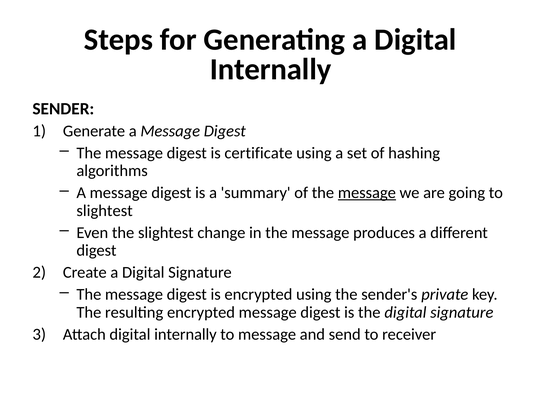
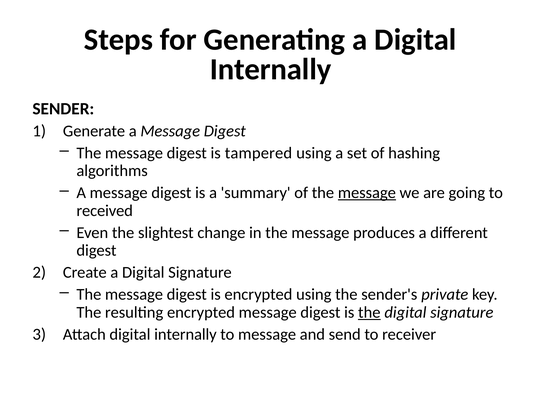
certificate: certificate -> tampered
slightest at (105, 211): slightest -> received
the at (369, 313) underline: none -> present
